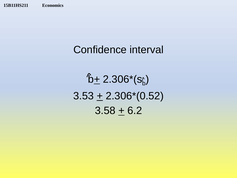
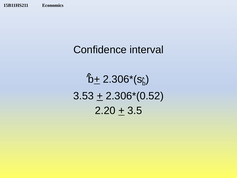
3.58: 3.58 -> 2.20
6.2: 6.2 -> 3.5
